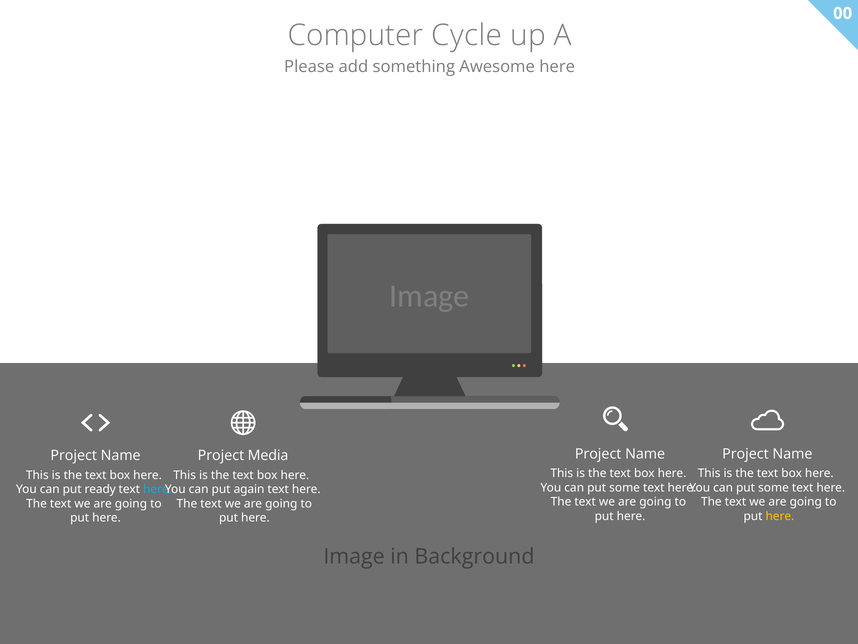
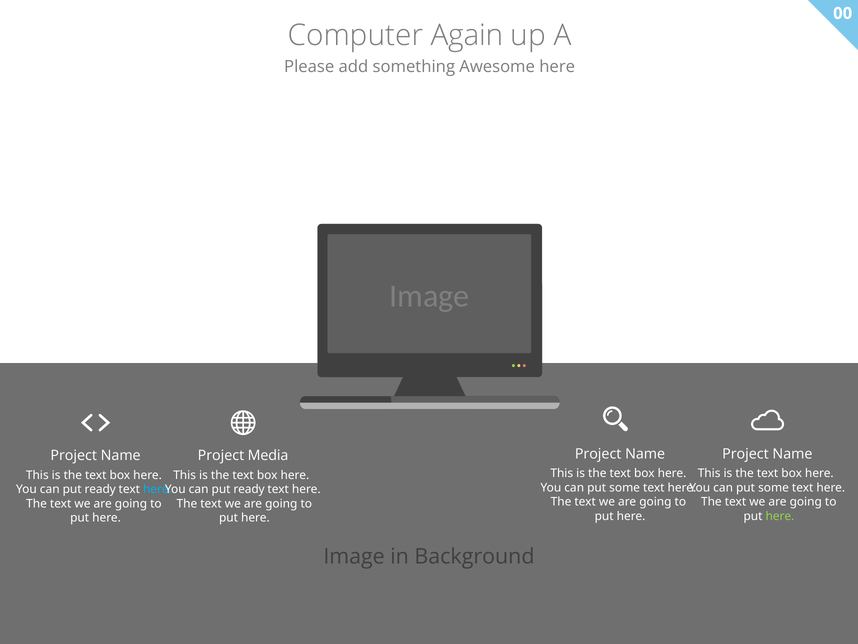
Cycle: Cycle -> Again
again at (249, 489): again -> ready
here at (780, 516) colour: yellow -> light green
